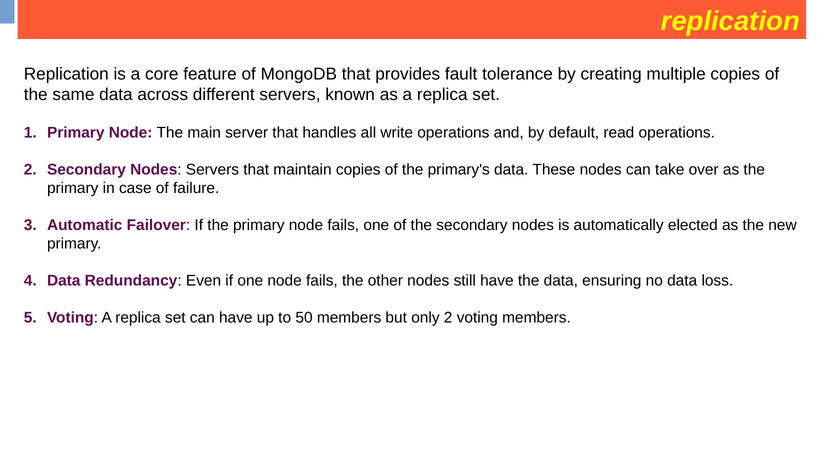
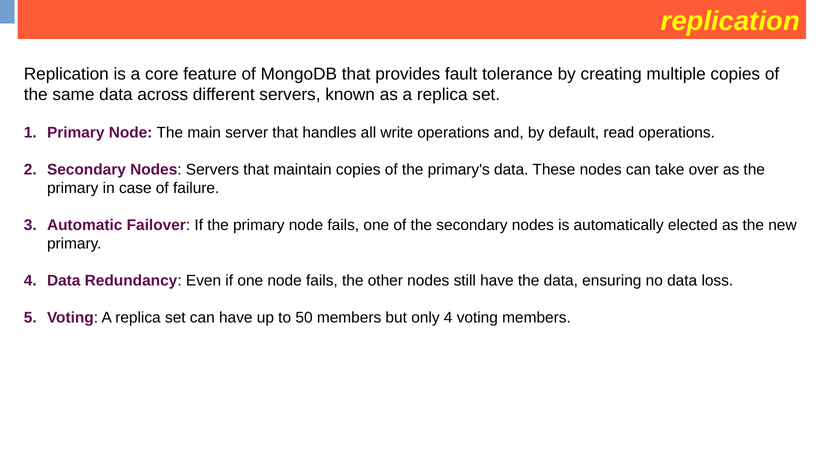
only 2: 2 -> 4
